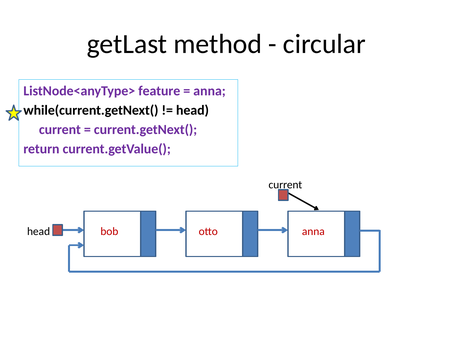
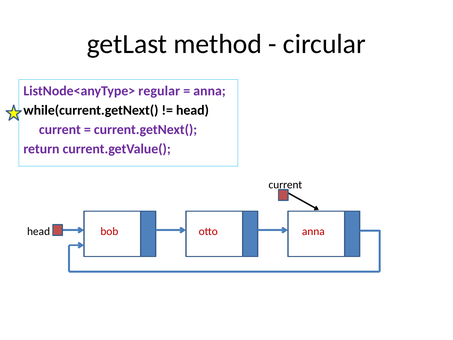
feature: feature -> regular
